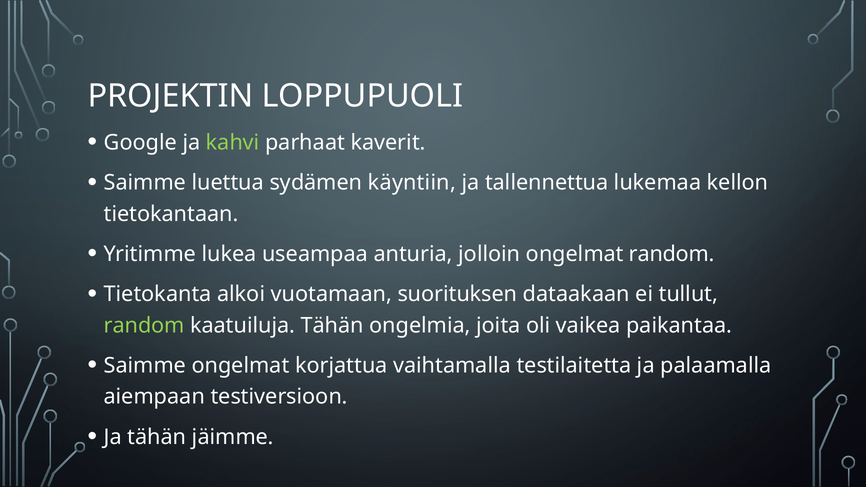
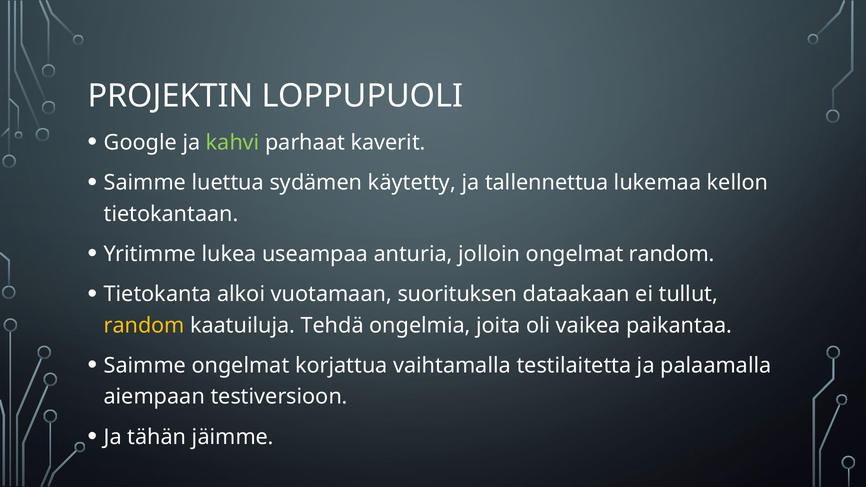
käyntiin: käyntiin -> käytetty
random at (144, 326) colour: light green -> yellow
kaatuiluja Tähän: Tähän -> Tehdä
